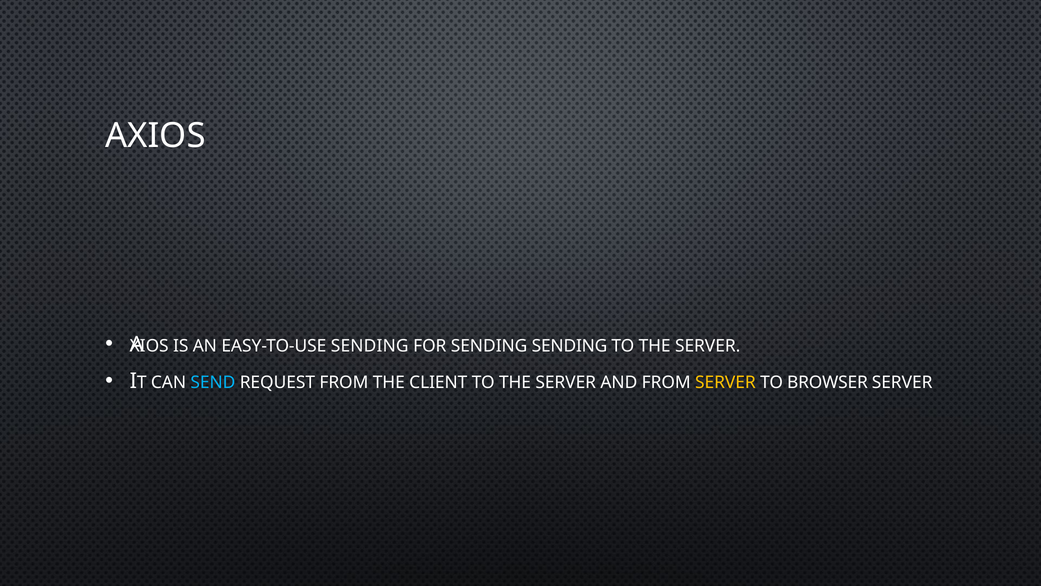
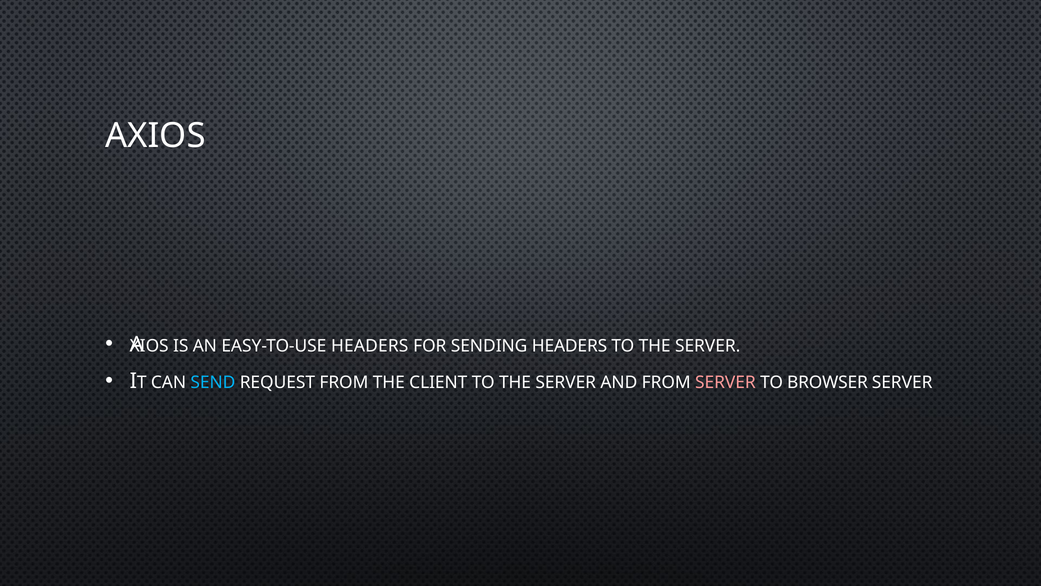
EASY-TO-USE SENDING: SENDING -> HEADERS
SENDING SENDING: SENDING -> HEADERS
SERVER at (725, 382) colour: yellow -> pink
